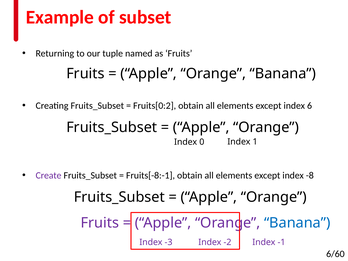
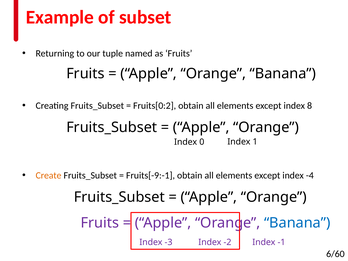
6: 6 -> 8
Create colour: purple -> orange
Fruits[-8:-1: Fruits[-8:-1 -> Fruits[-9:-1
-8: -8 -> -4
